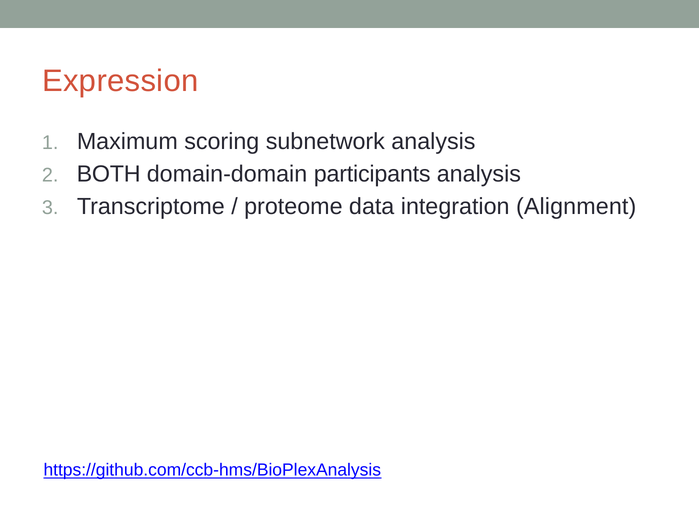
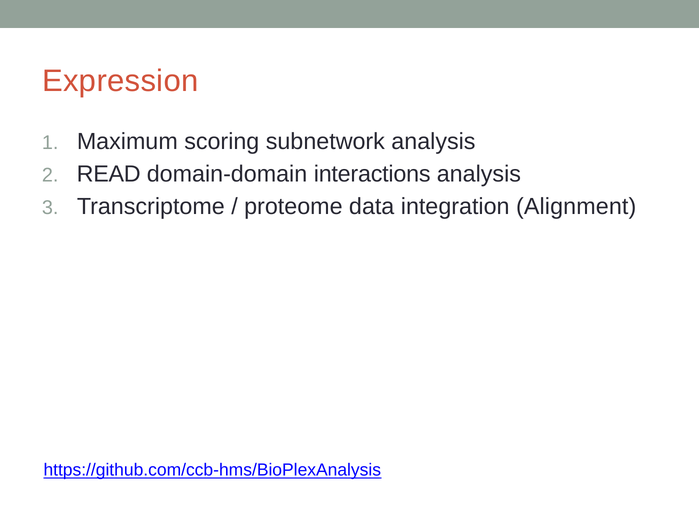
BOTH: BOTH -> READ
participants: participants -> interactions
